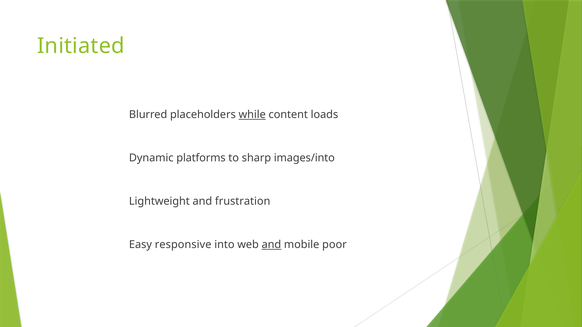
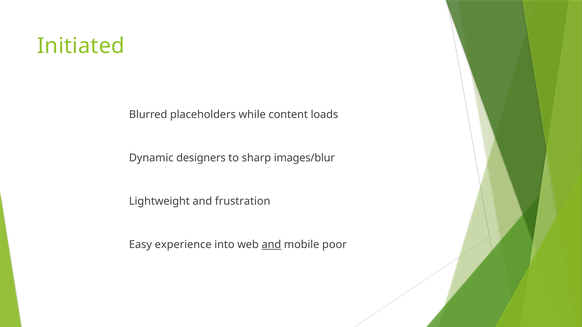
while underline: present -> none
platforms: platforms -> designers
images/into: images/into -> images/blur
responsive: responsive -> experience
